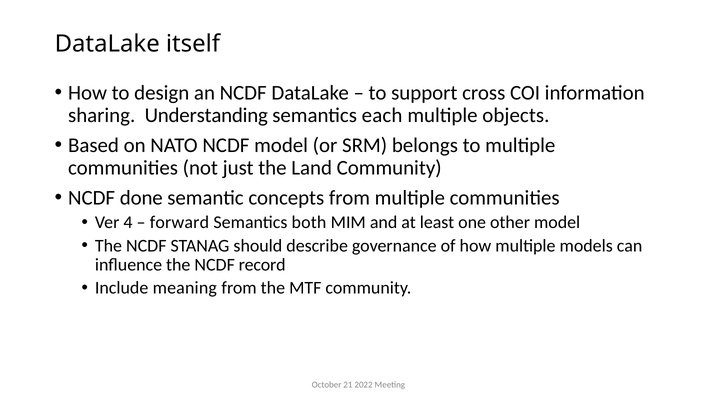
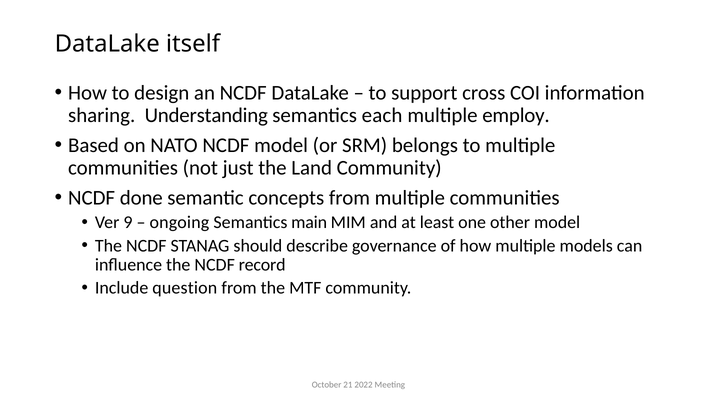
objects: objects -> employ
4: 4 -> 9
forward: forward -> ongoing
both: both -> main
meaning: meaning -> question
